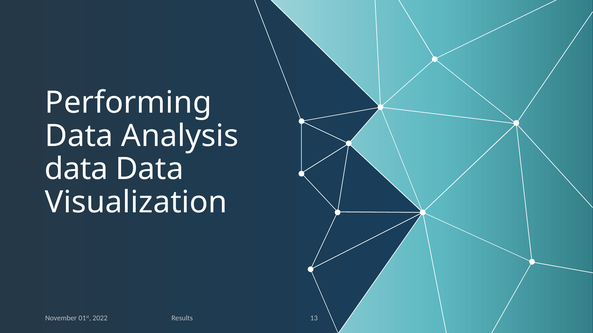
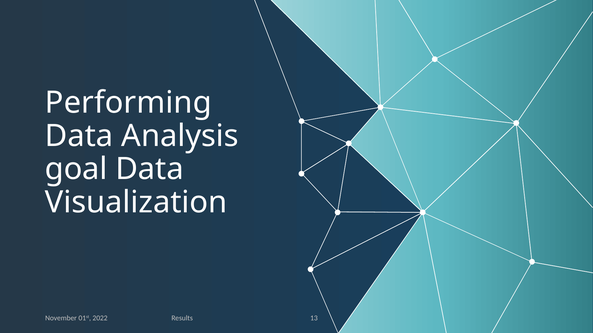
data at (76, 169): data -> goal
